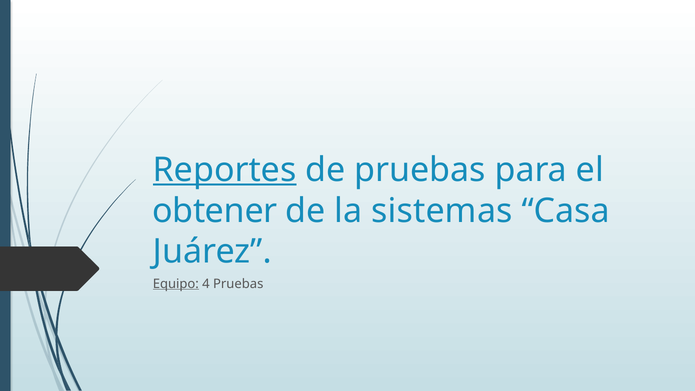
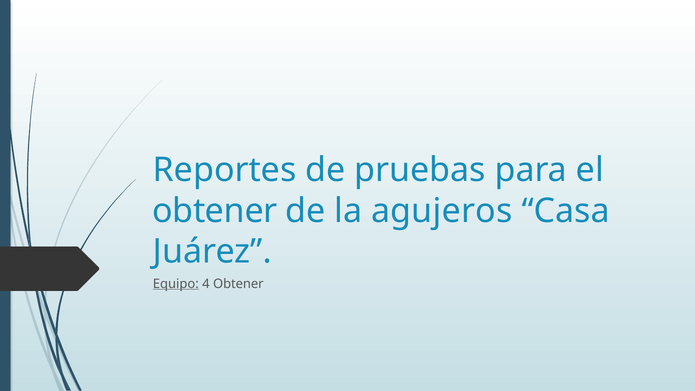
Reportes underline: present -> none
sistemas: sistemas -> agujeros
4 Pruebas: Pruebas -> Obtener
